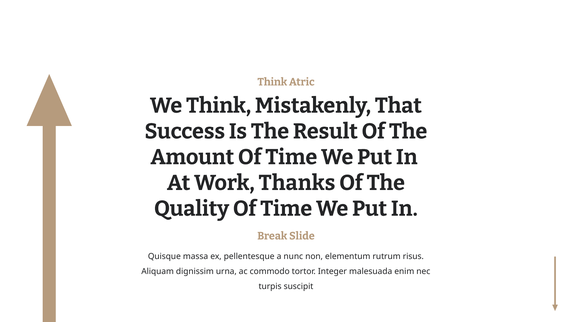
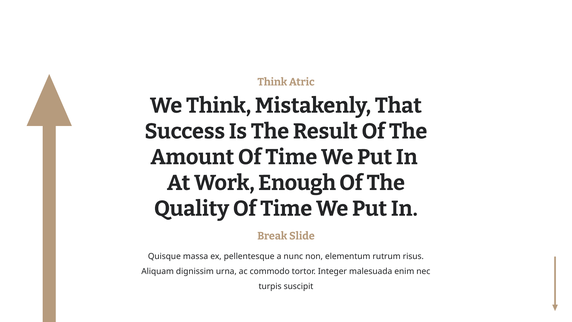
Thanks: Thanks -> Enough
